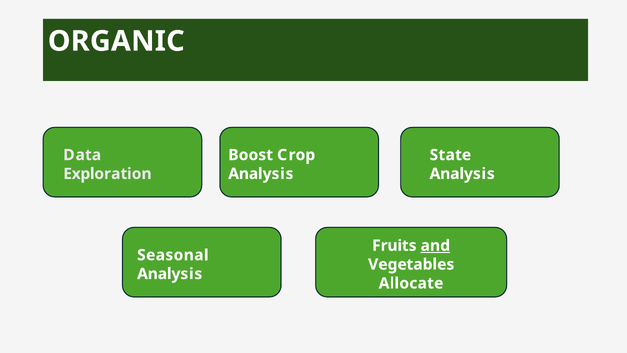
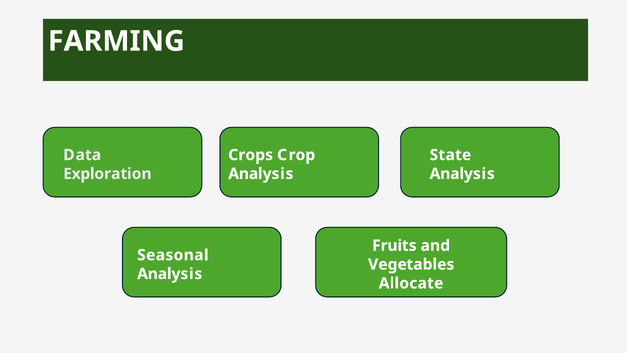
ORGANIC: ORGANIC -> FARMING
Boost: Boost -> Crops
and underline: present -> none
